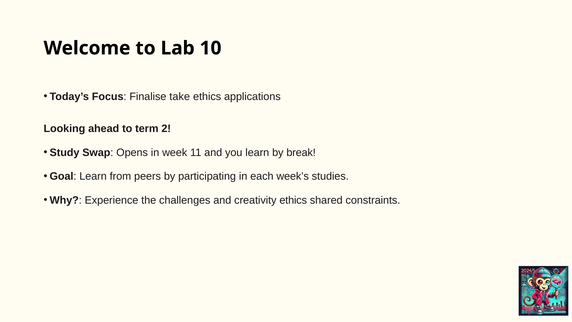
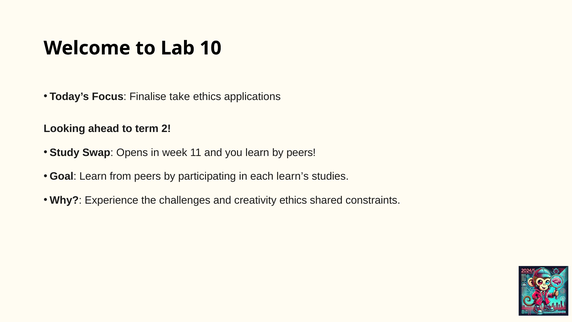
by break: break -> peers
week’s: week’s -> learn’s
